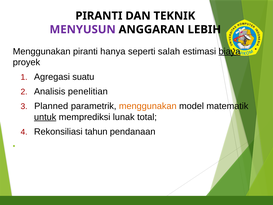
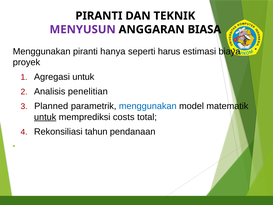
LEBIH: LEBIH -> BIASA
salah: salah -> harus
biaya underline: present -> none
Agregasi suatu: suatu -> untuk
menggunakan at (148, 106) colour: orange -> blue
lunak: lunak -> costs
